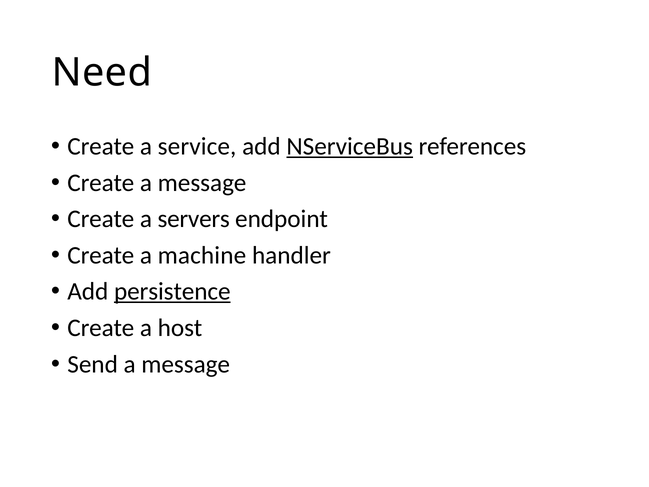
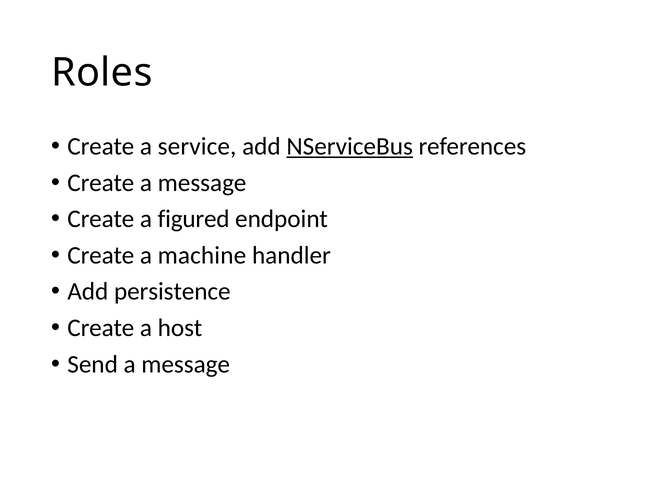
Need: Need -> Roles
servers: servers -> figured
persistence underline: present -> none
